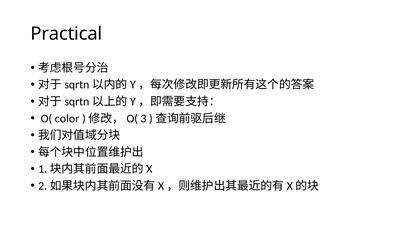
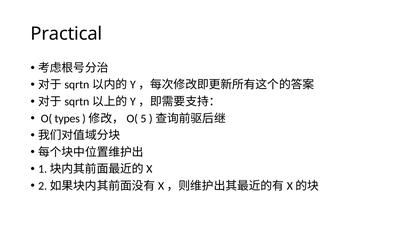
color: color -> types
3: 3 -> 5
